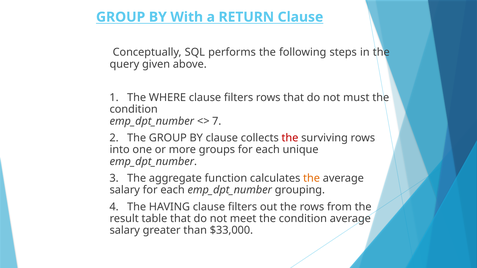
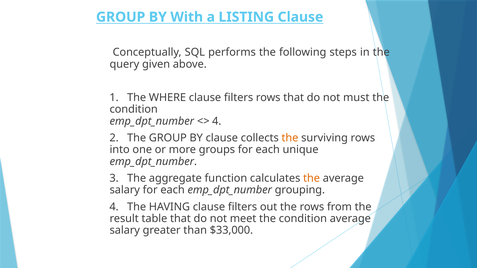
RETURN: RETURN -> LISTING
7 at (217, 121): 7 -> 4
the at (290, 138) colour: red -> orange
